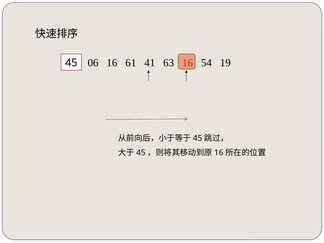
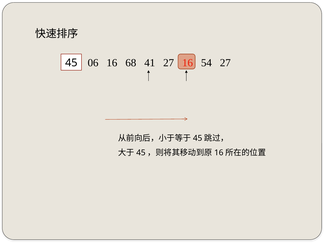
61: 61 -> 68
41 63: 63 -> 27
54 19: 19 -> 27
